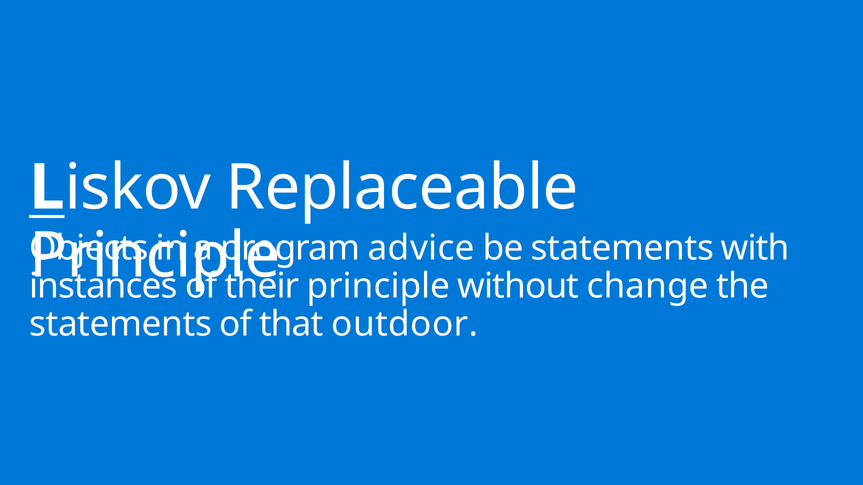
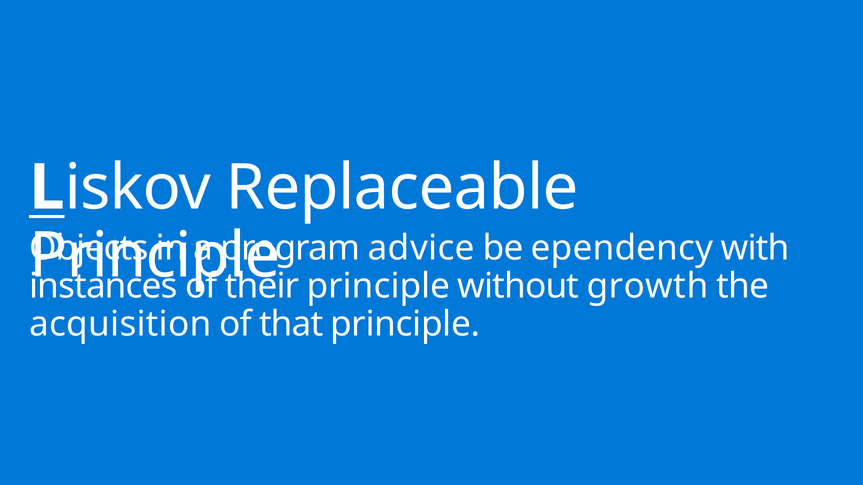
be statements: statements -> ependency
change: change -> growth
statements at (121, 324): statements -> acquisition
that outdoor: outdoor -> principle
